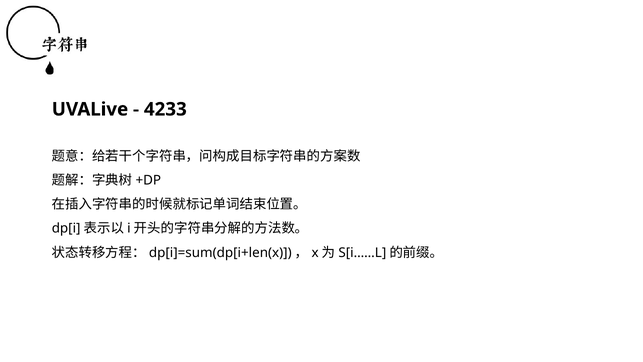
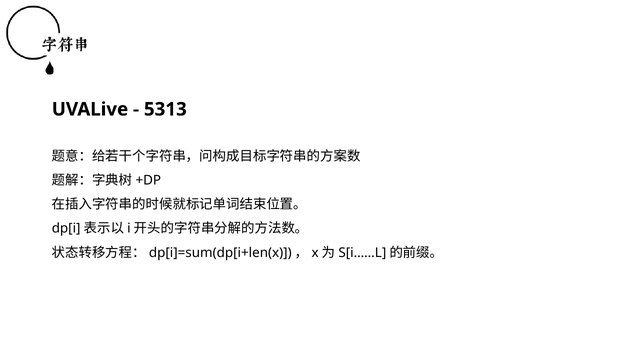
4233: 4233 -> 5313
